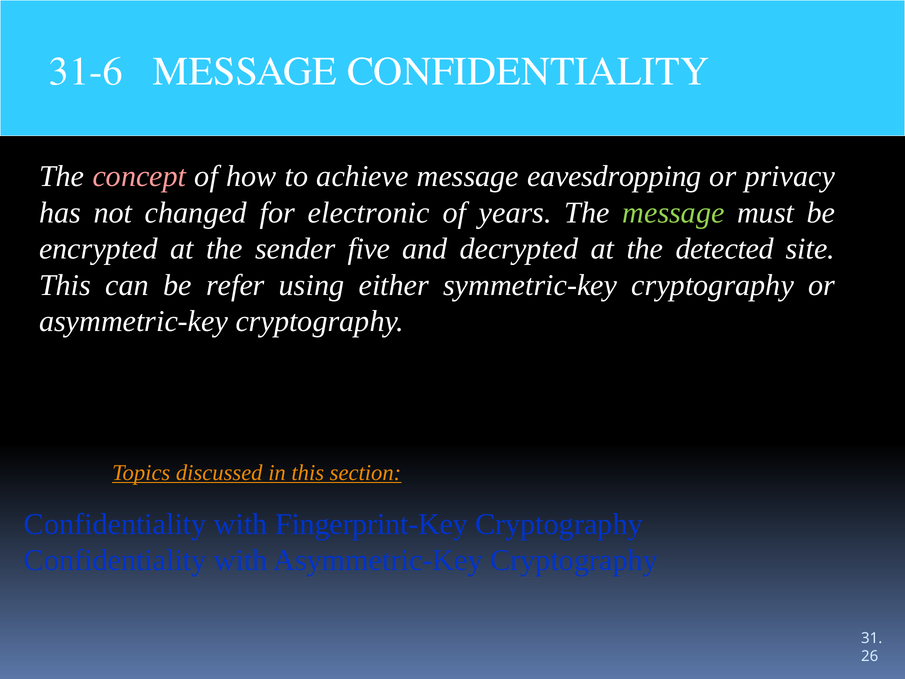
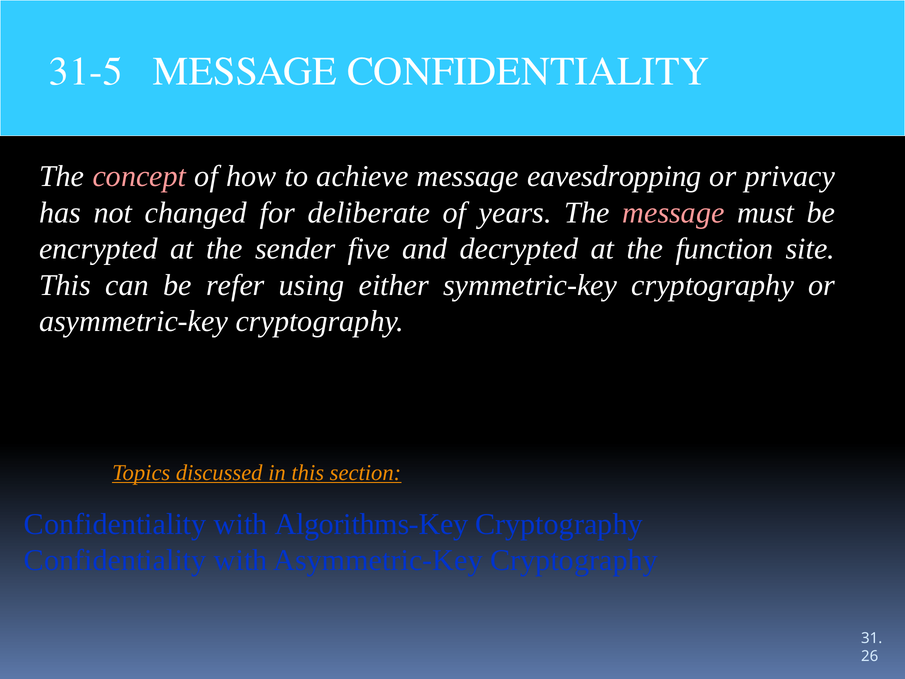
31-6: 31-6 -> 31-5
electronic: electronic -> deliberate
message at (673, 213) colour: light green -> pink
detected: detected -> function
Fingerprint-Key: Fingerprint-Key -> Algorithms-Key
